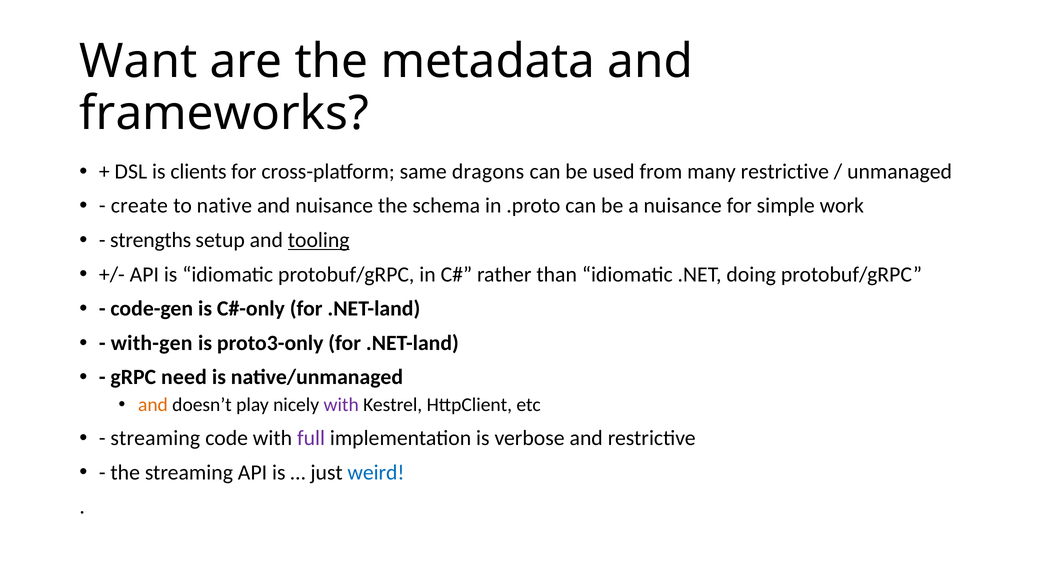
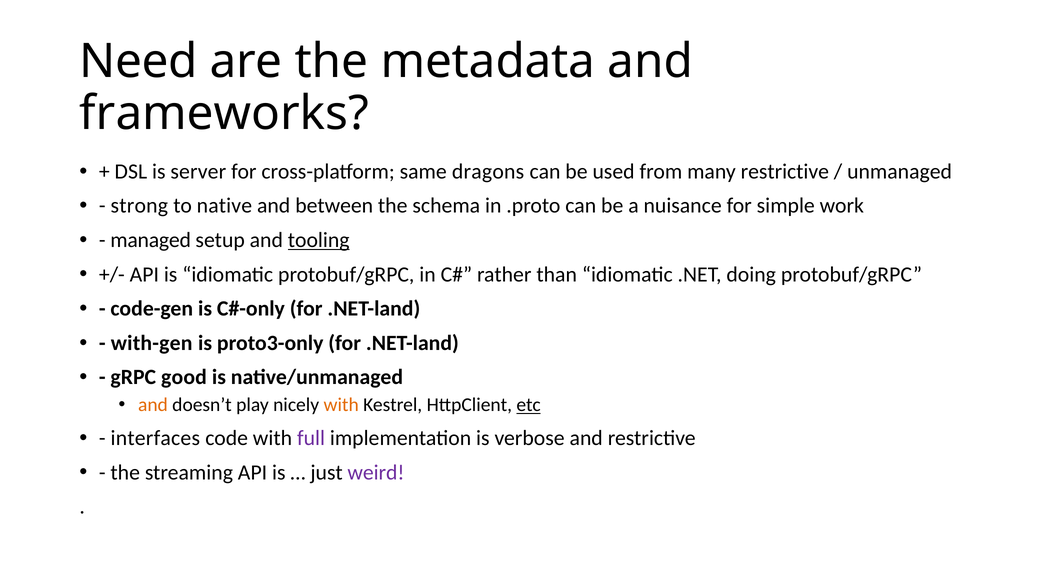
Want: Want -> Need
clients: clients -> server
create: create -> strong
and nuisance: nuisance -> between
strengths: strengths -> managed
need: need -> good
with at (341, 405) colour: purple -> orange
etc underline: none -> present
streaming at (155, 438): streaming -> interfaces
weird colour: blue -> purple
